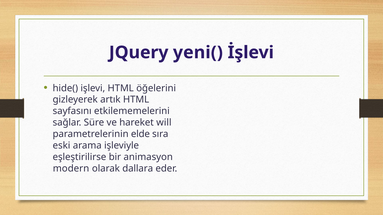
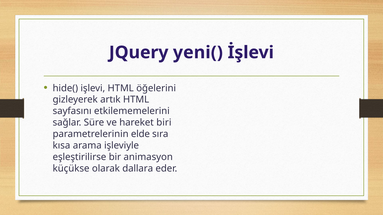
will: will -> biri
eski: eski -> kısa
modern: modern -> küçükse
